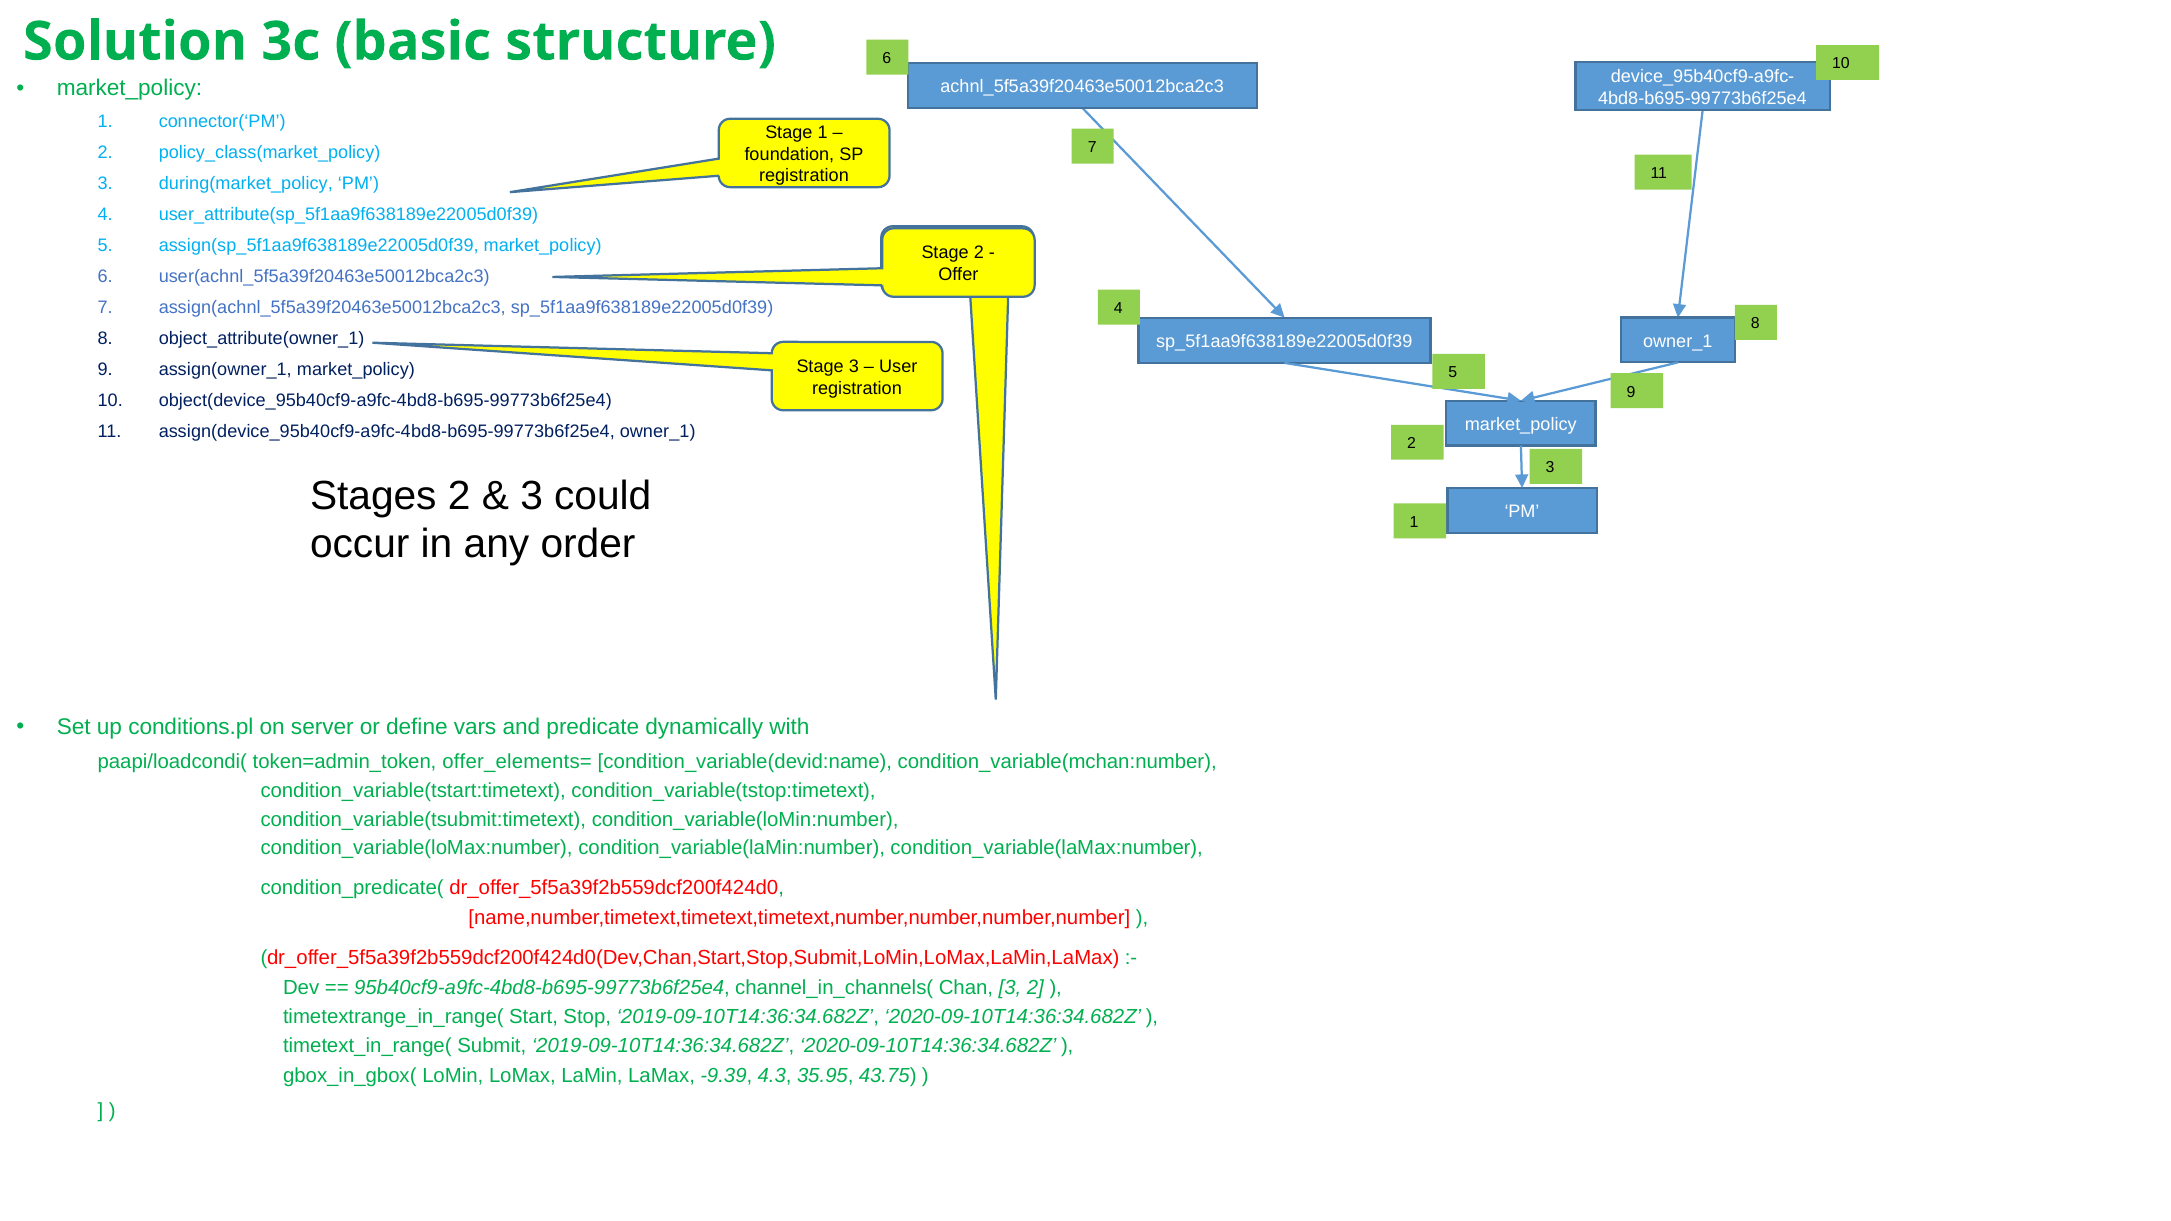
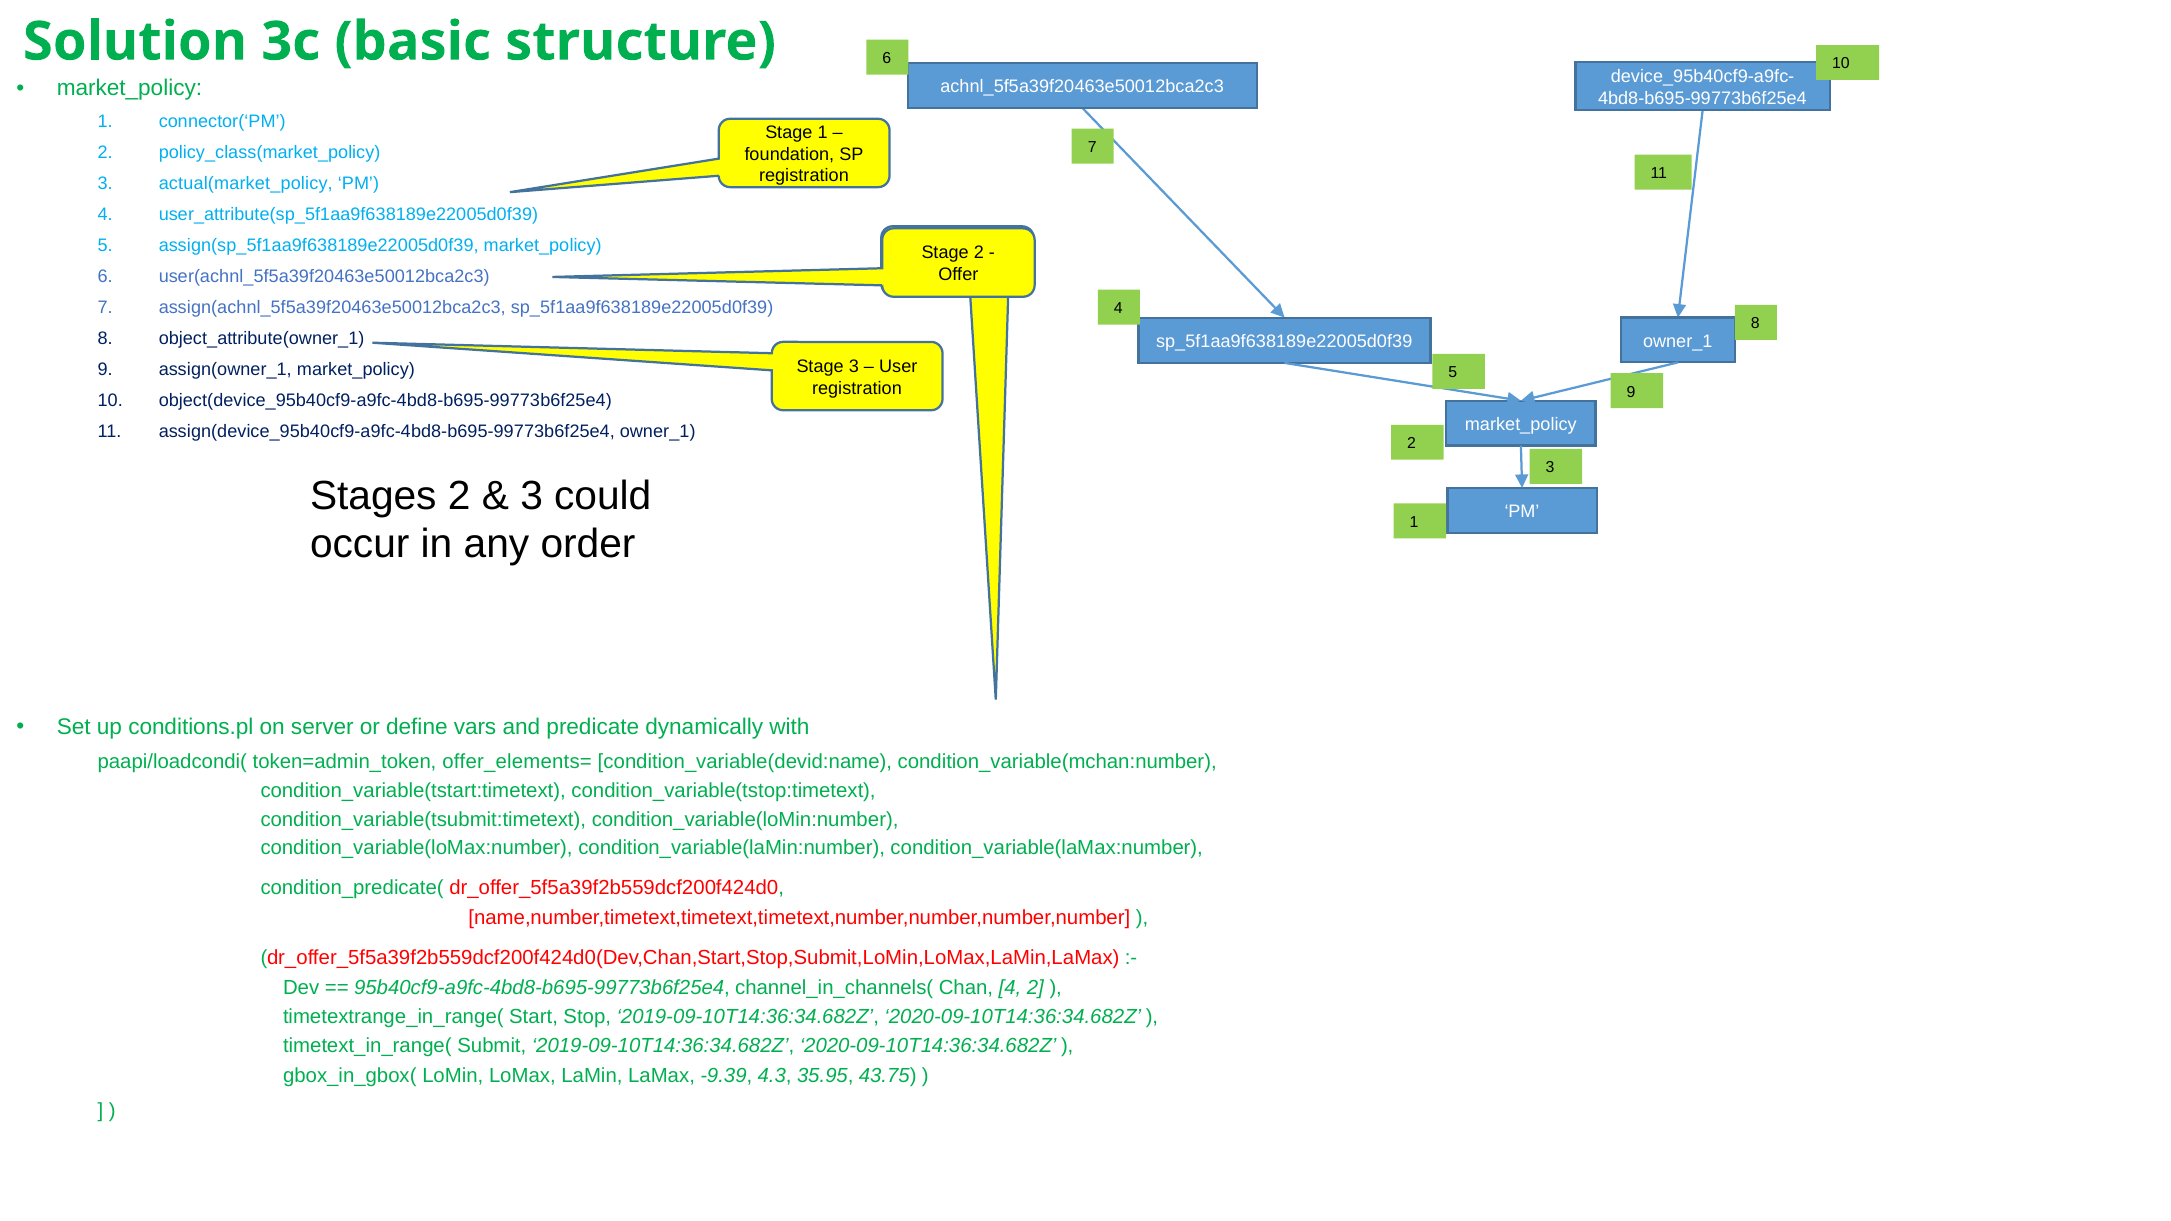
during(market_policy: during(market_policy -> actual(market_policy
Chan 3: 3 -> 4
